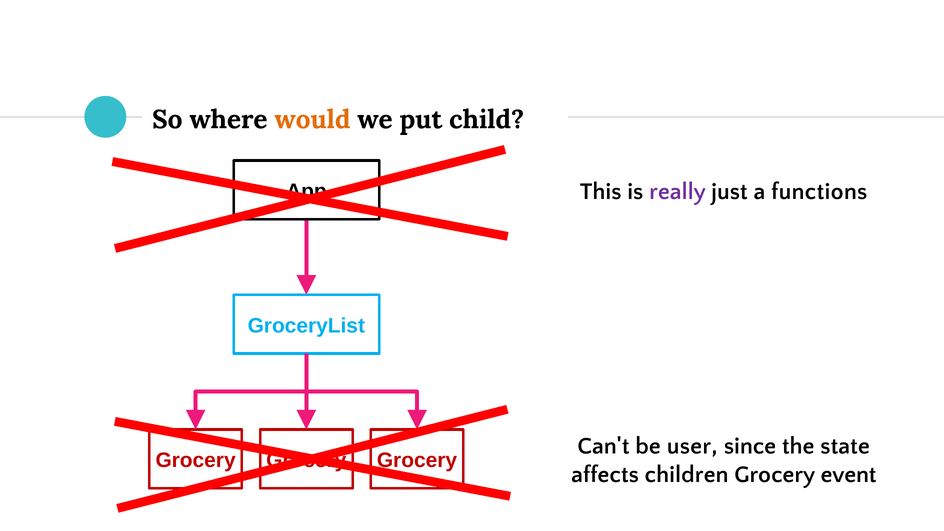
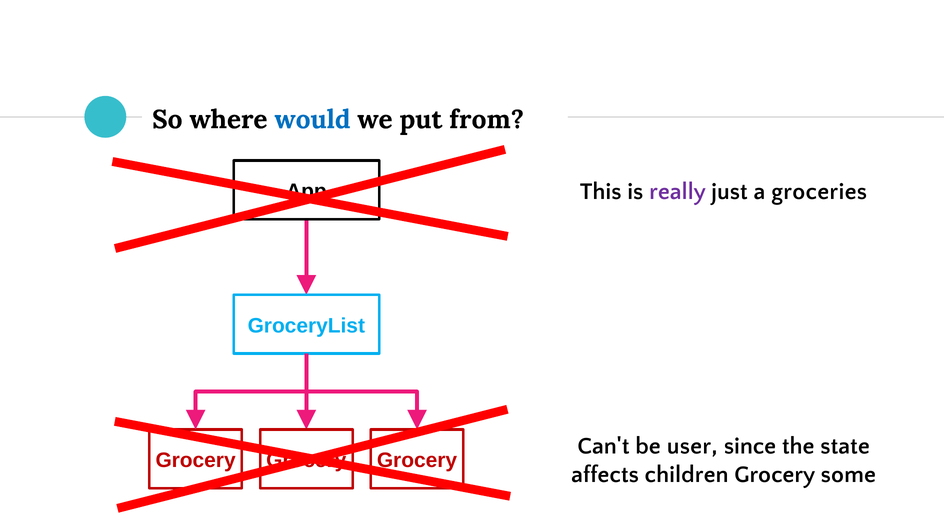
would colour: orange -> blue
child: child -> from
functions: functions -> groceries
event: event -> some
